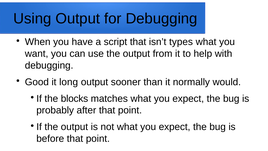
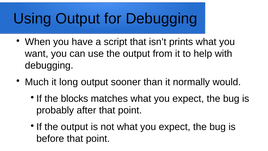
types: types -> prints
Good: Good -> Much
